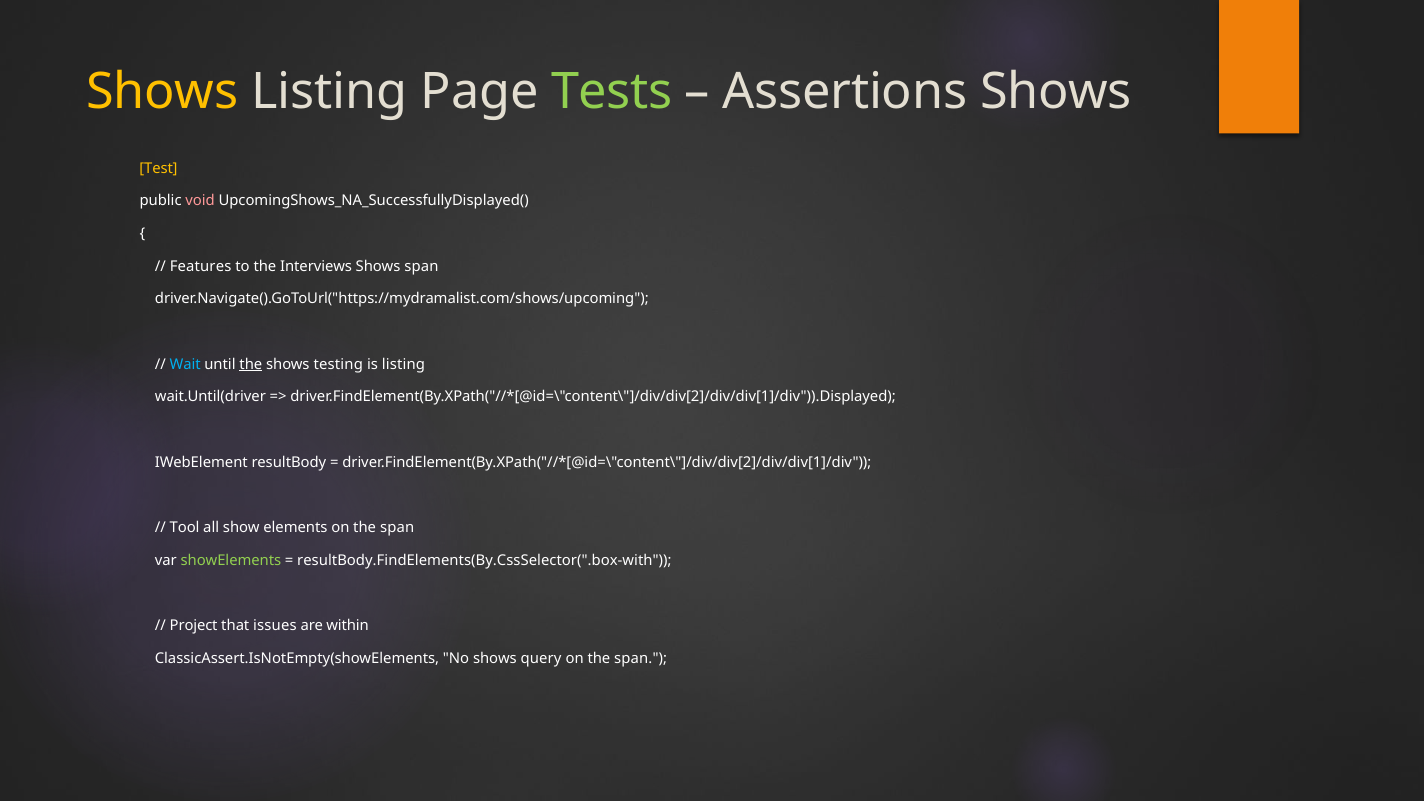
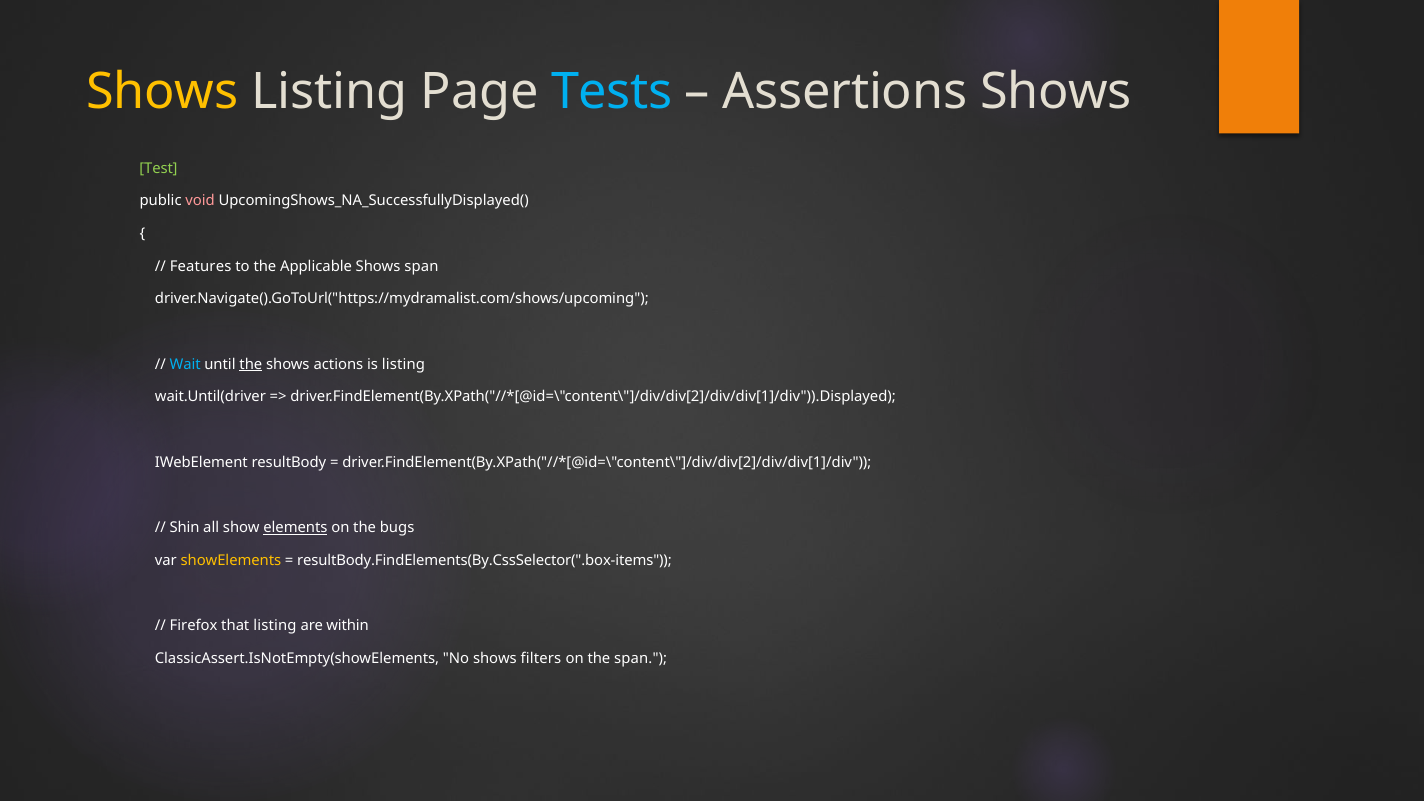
Tests colour: light green -> light blue
Test colour: yellow -> light green
Interviews: Interviews -> Applicable
testing: testing -> actions
Tool: Tool -> Shin
elements underline: none -> present
span at (397, 528): span -> bugs
showElements colour: light green -> yellow
resultBody.FindElements(By.CssSelector(".box-with: resultBody.FindElements(By.CssSelector(".box-with -> resultBody.FindElements(By.CssSelector(".box-items
Project: Project -> Firefox
that issues: issues -> listing
query: query -> filters
